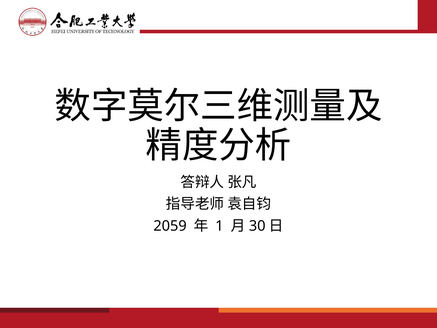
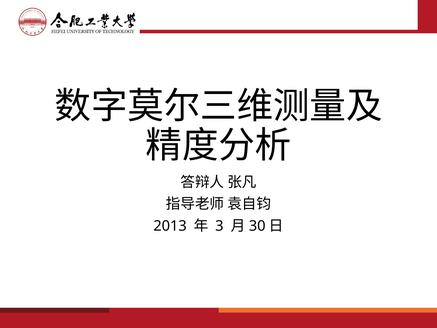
2059: 2059 -> 2013
1: 1 -> 3
